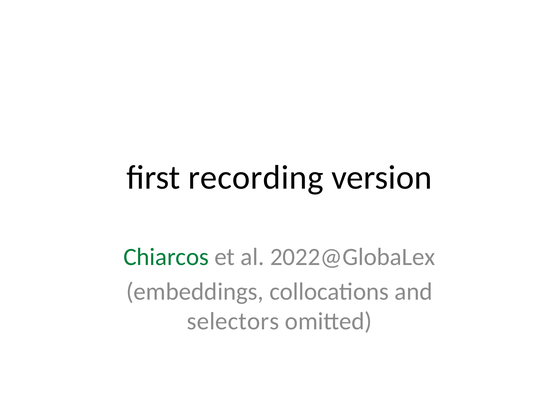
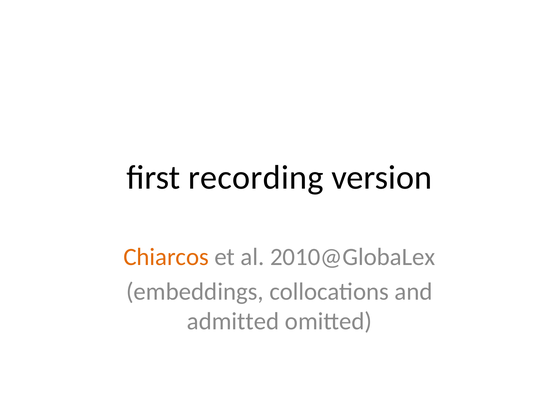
Chiarcos colour: green -> orange
2022@GlobaLex: 2022@GlobaLex -> 2010@GlobaLex
selectors: selectors -> admitted
